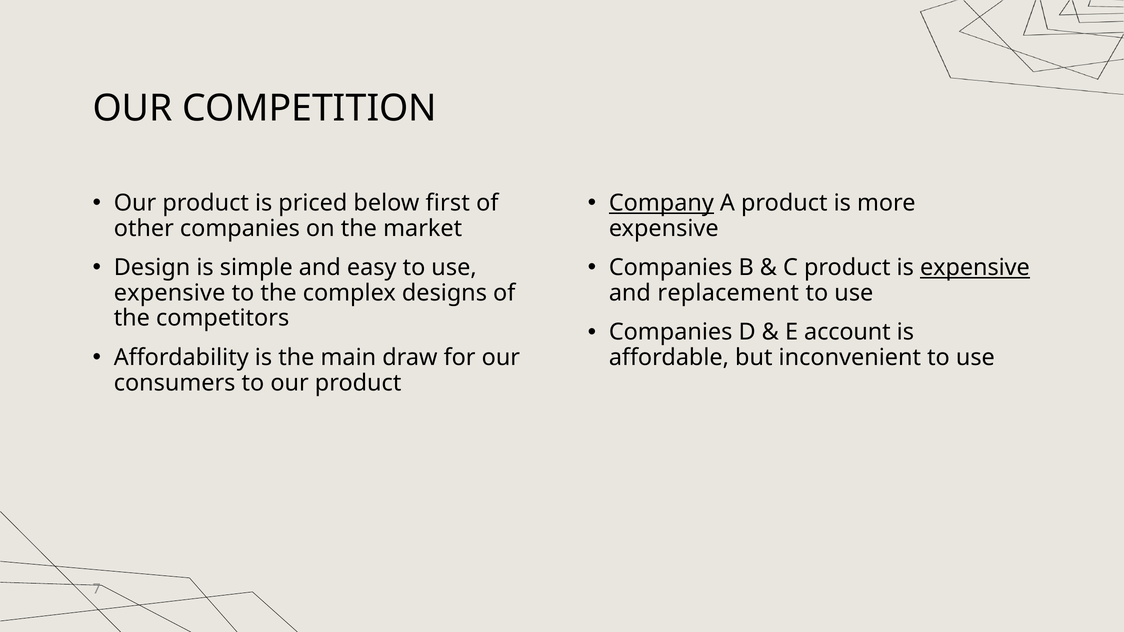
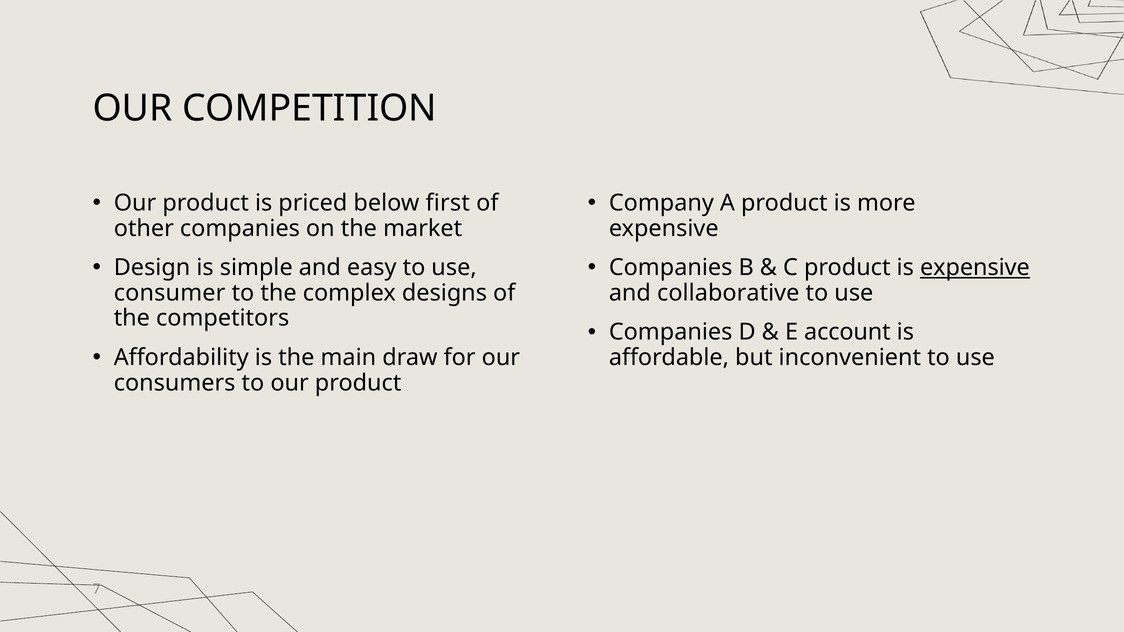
Company underline: present -> none
expensive at (170, 293): expensive -> consumer
replacement: replacement -> collaborative
